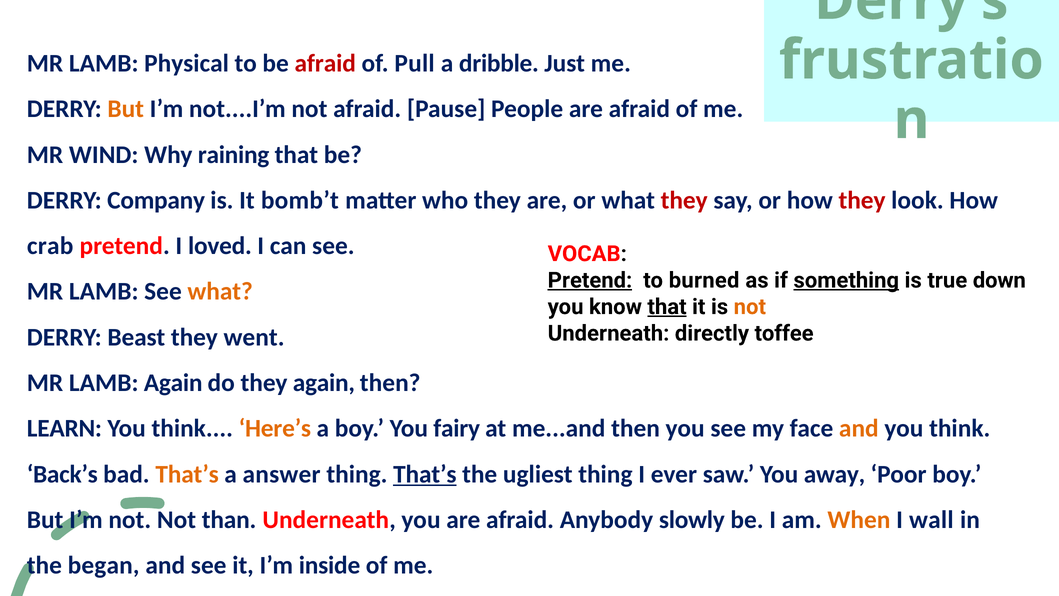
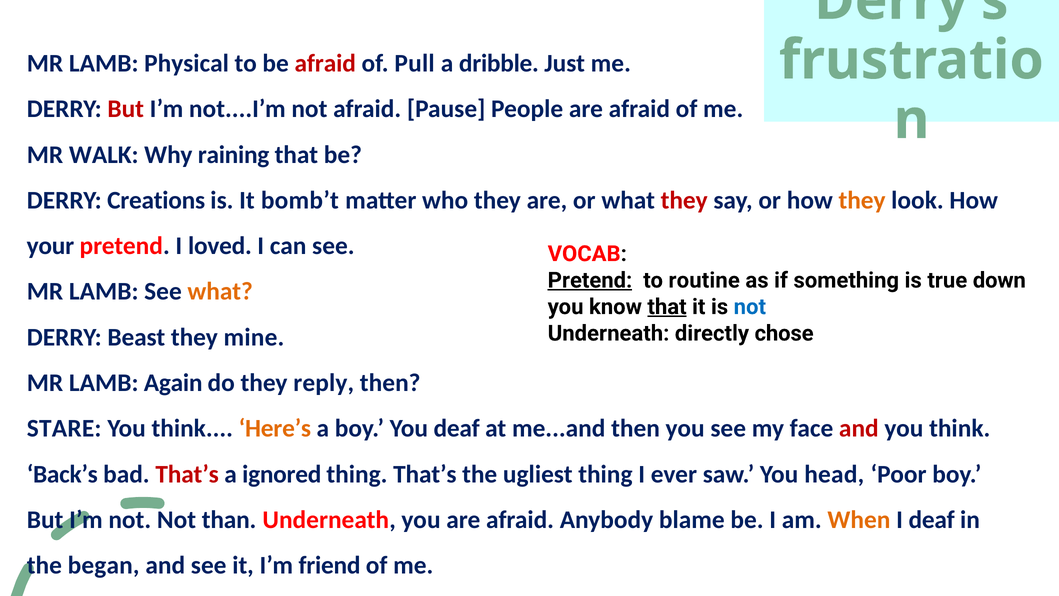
But at (126, 109) colour: orange -> red
WIND: WIND -> WALK
Company: Company -> Creations
they at (862, 200) colour: red -> orange
crab: crab -> your
burned: burned -> routine
something underline: present -> none
not at (750, 307) colour: orange -> blue
toffee: toffee -> chose
went: went -> mine
they again: again -> reply
LEARN: LEARN -> STARE
You fairy: fairy -> deaf
and at (859, 428) colour: orange -> red
That’s at (187, 474) colour: orange -> red
answer: answer -> ignored
That’s at (425, 474) underline: present -> none
away: away -> head
slowly: slowly -> blame
I wall: wall -> deaf
inside: inside -> friend
